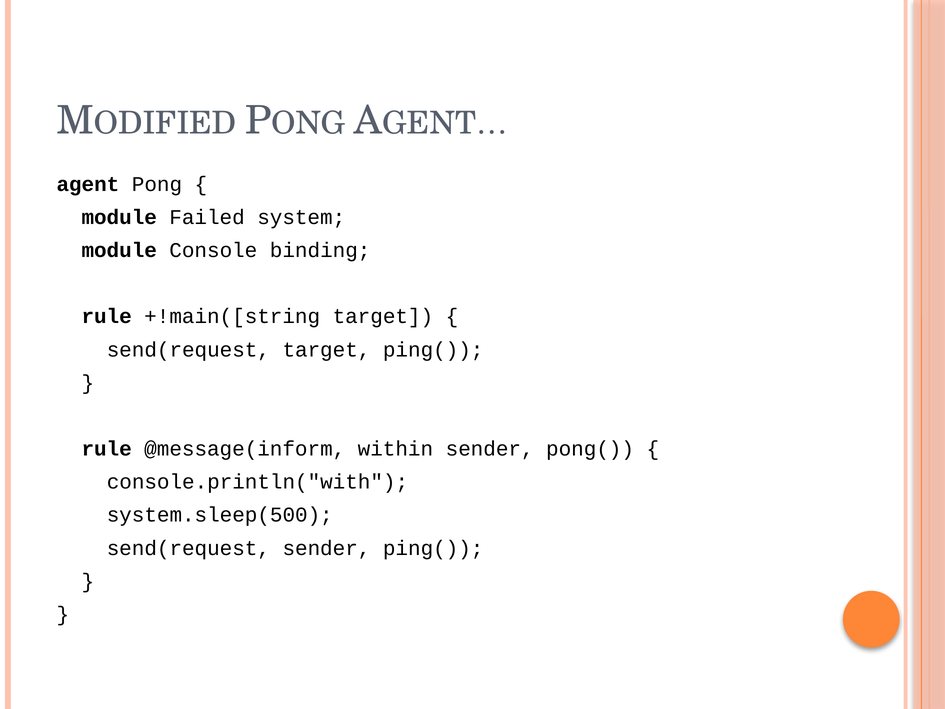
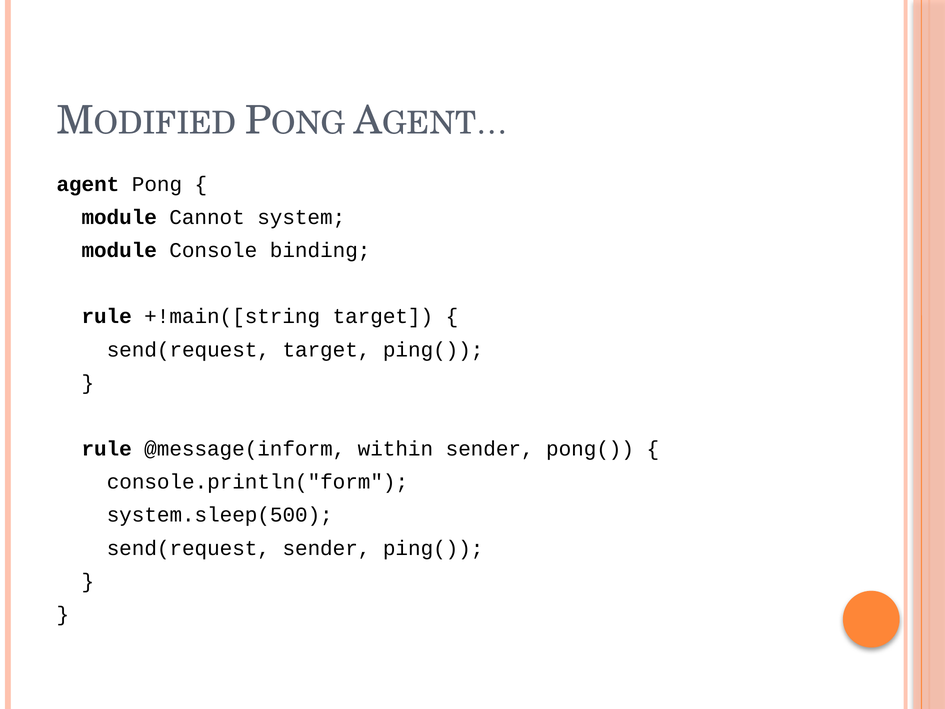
Failed: Failed -> Cannot
console.println("with: console.println("with -> console.println("form
